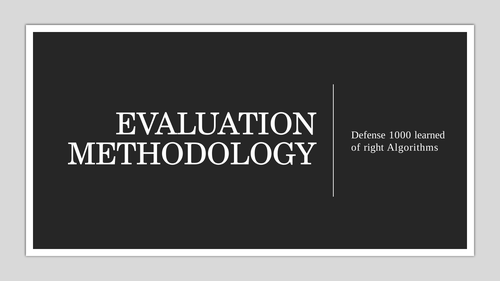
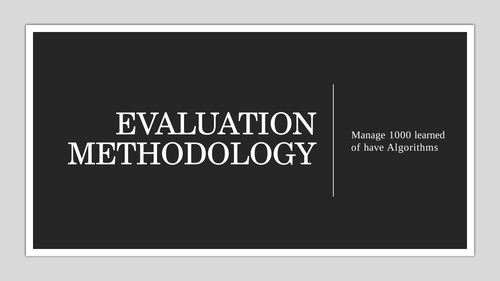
Defense: Defense -> Manage
right: right -> have
